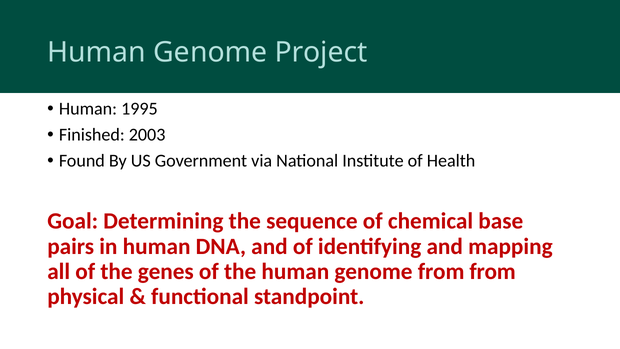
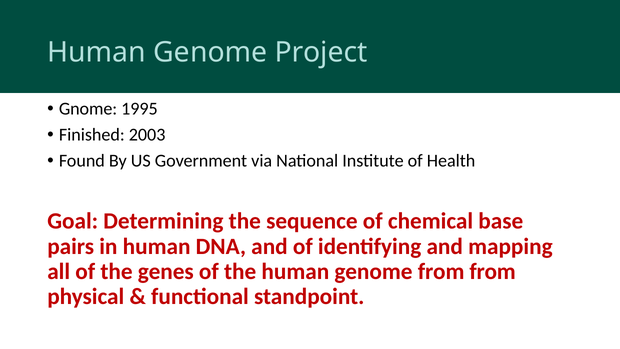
Human at (88, 109): Human -> Gnome
